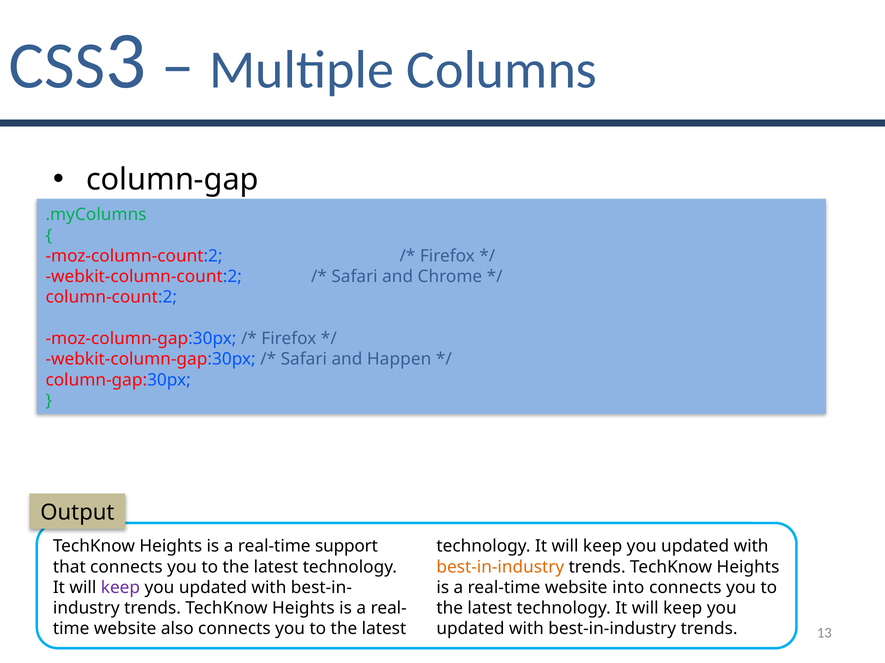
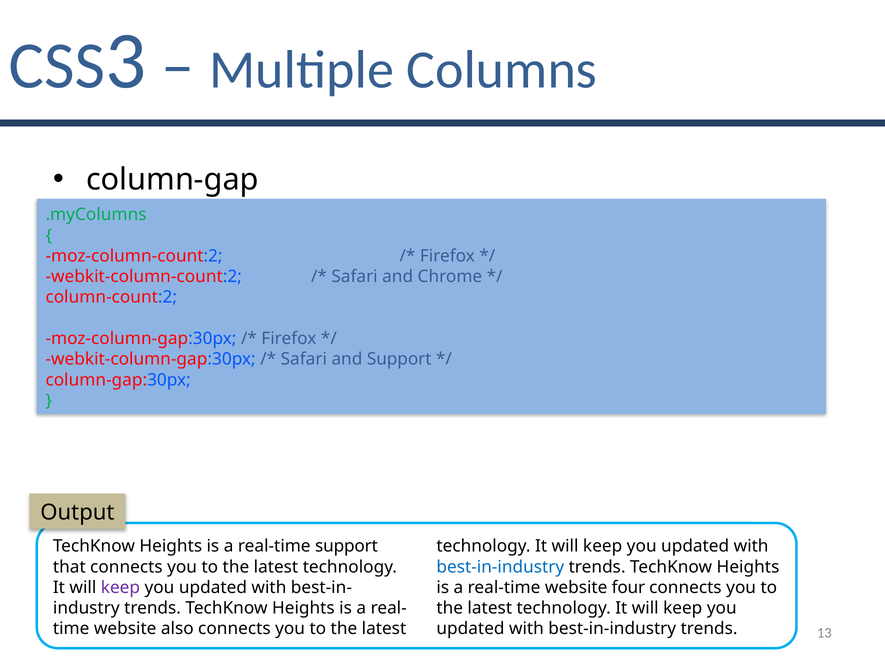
and Happen: Happen -> Support
best-in-industry at (500, 568) colour: orange -> blue
into: into -> four
